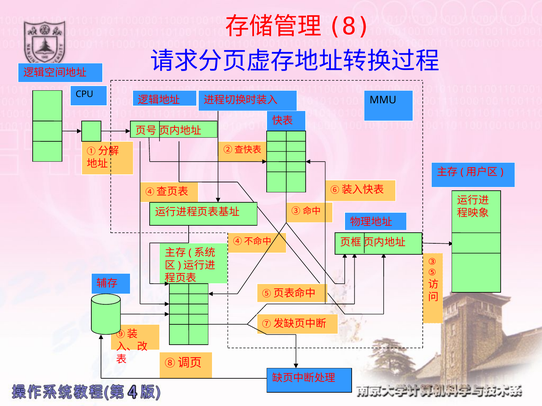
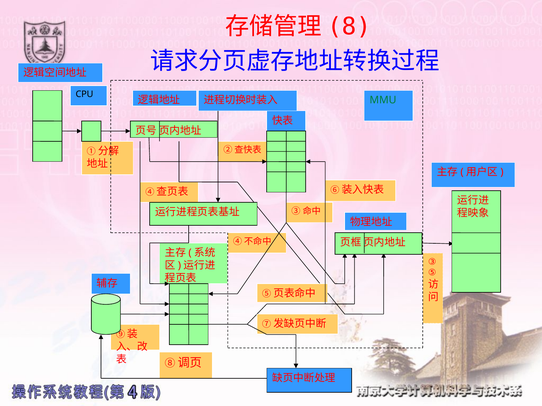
MMU colour: black -> green
